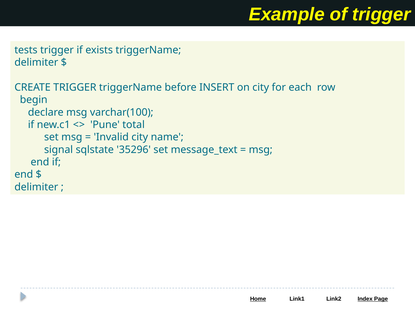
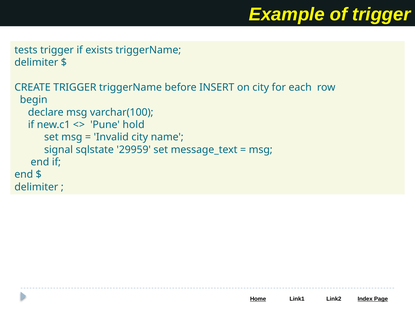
total: total -> hold
35296: 35296 -> 29959
